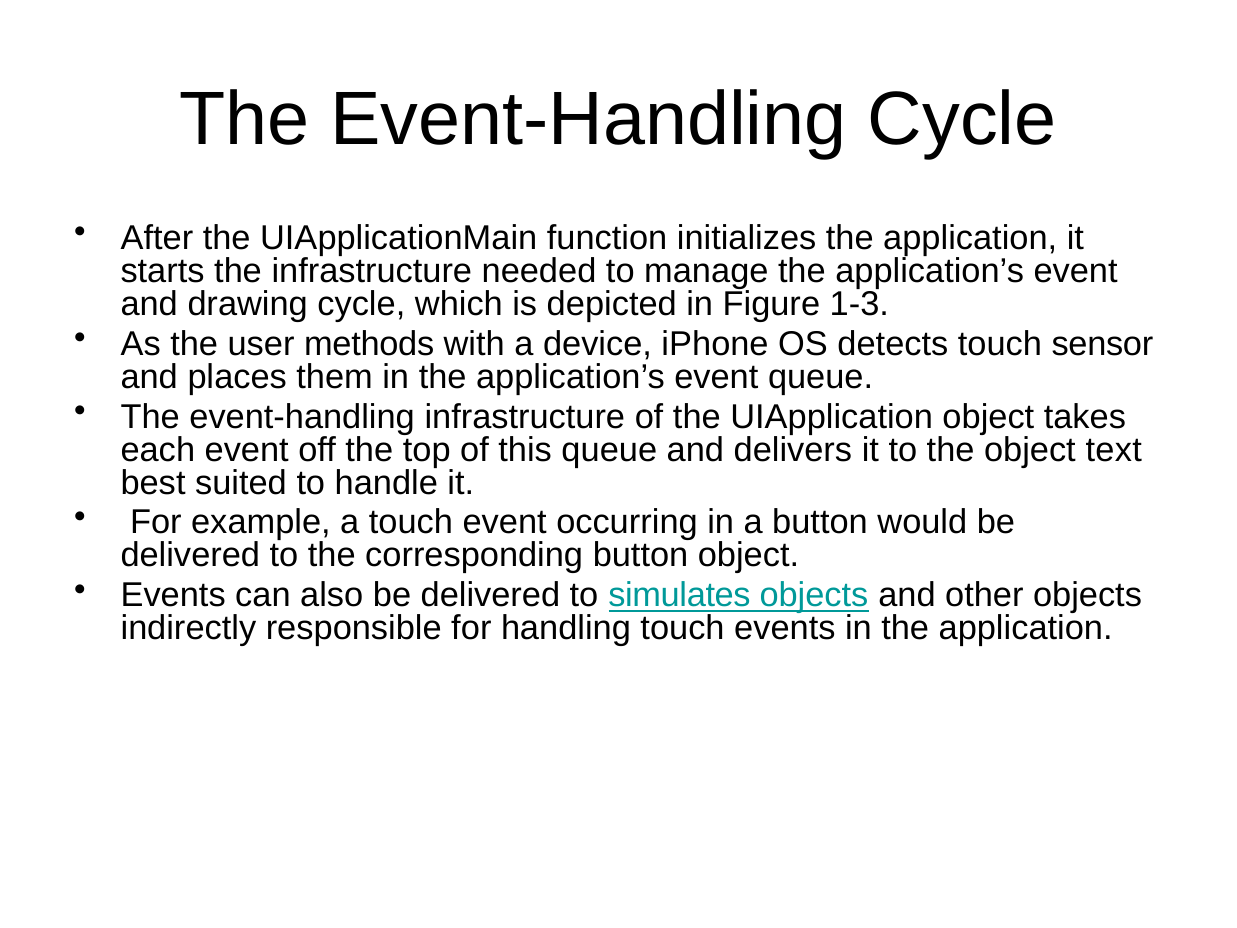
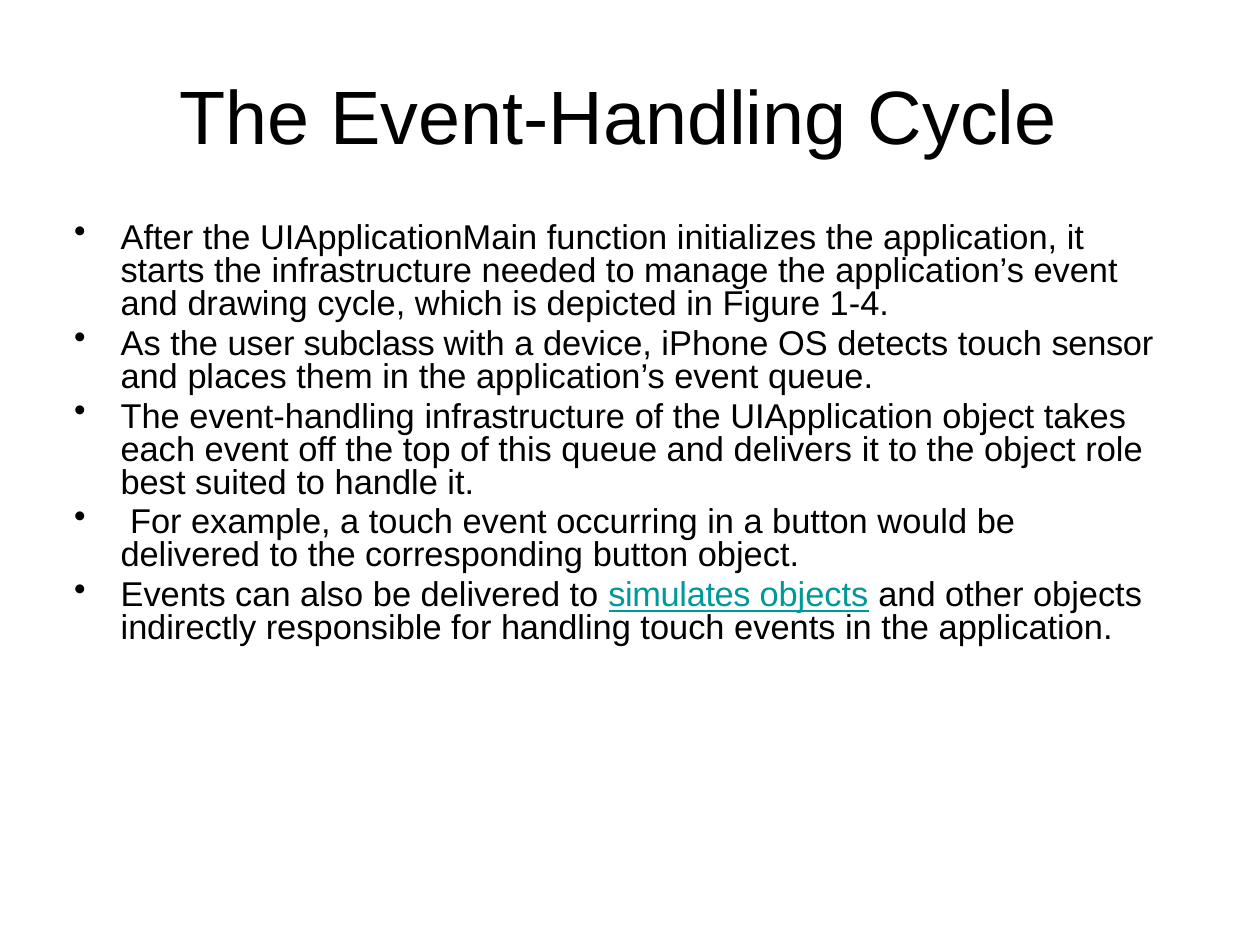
1-3: 1-3 -> 1-4
methods: methods -> subclass
text: text -> role
